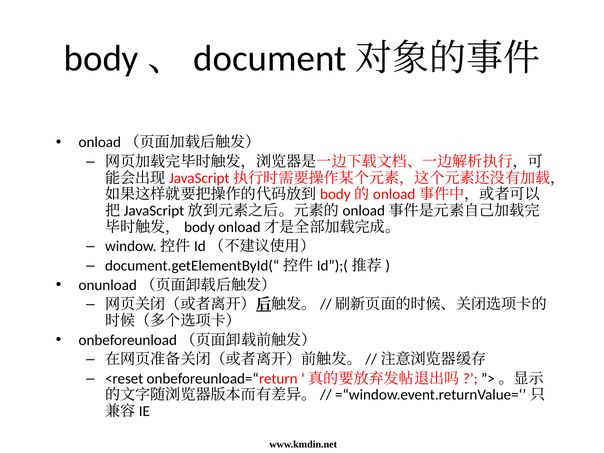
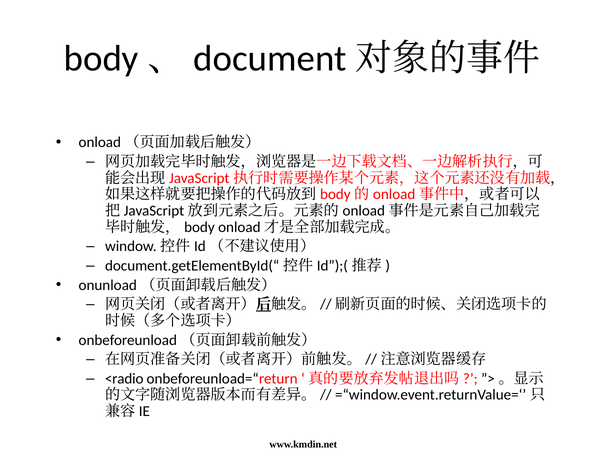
<reset: <reset -> <radio
